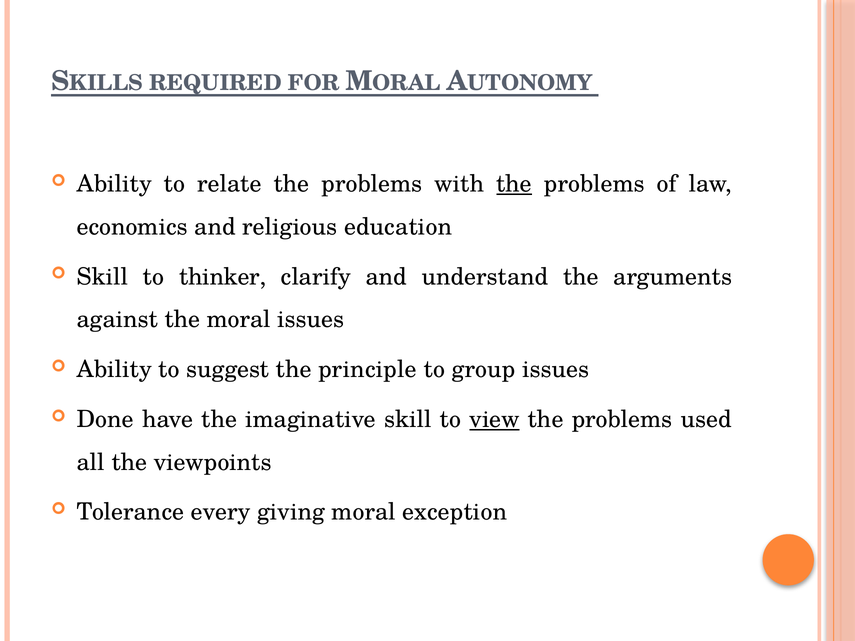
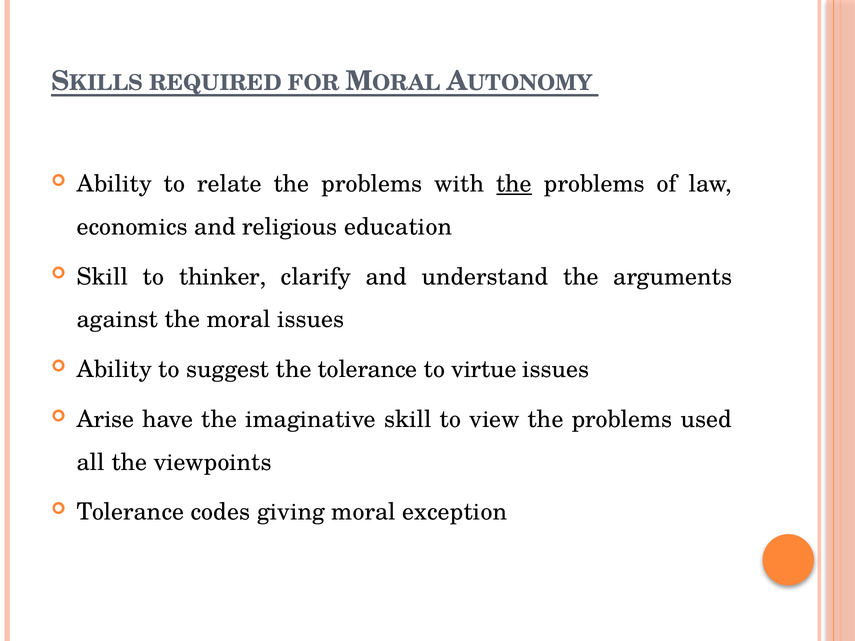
the principle: principle -> tolerance
group: group -> virtue
Done: Done -> Arise
view underline: present -> none
every: every -> codes
